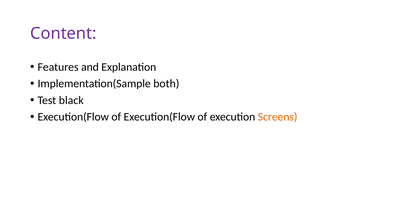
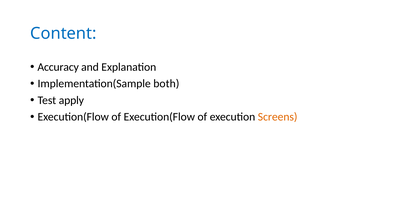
Content colour: purple -> blue
Features: Features -> Accuracy
black: black -> apply
